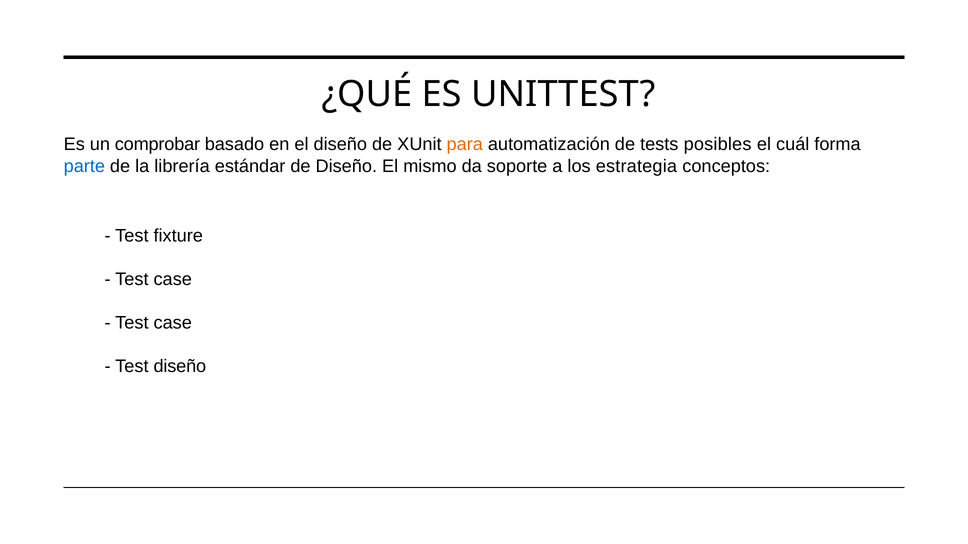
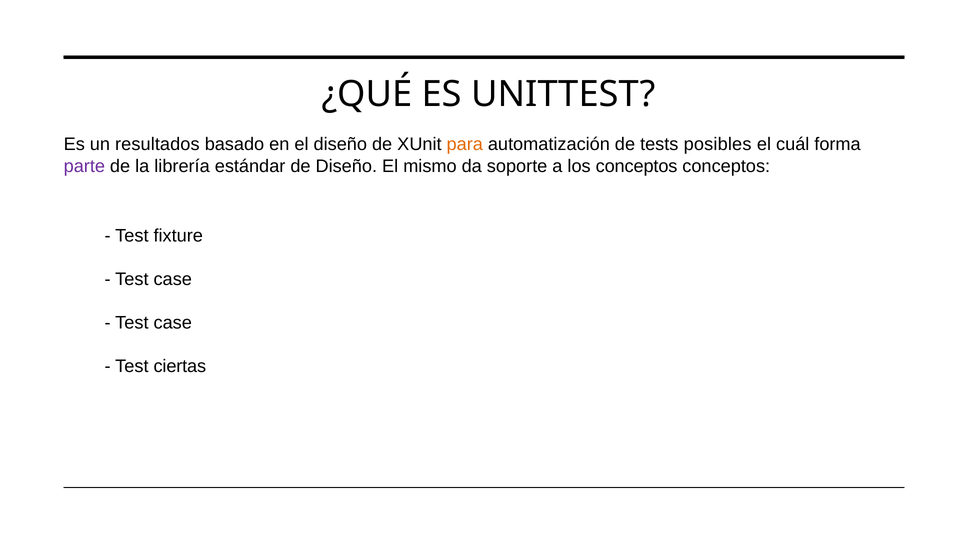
comprobar: comprobar -> resultados
parte colour: blue -> purple
los estrategia: estrategia -> conceptos
Test diseño: diseño -> ciertas
